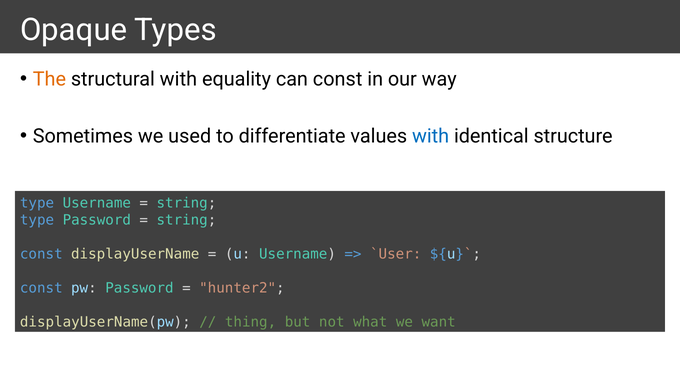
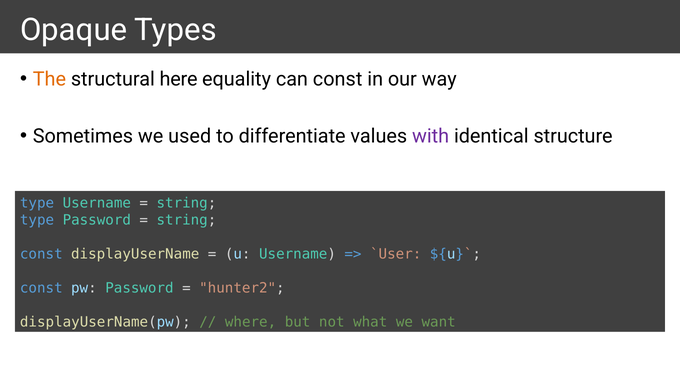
structural with: with -> here
with at (431, 136) colour: blue -> purple
thing: thing -> where
